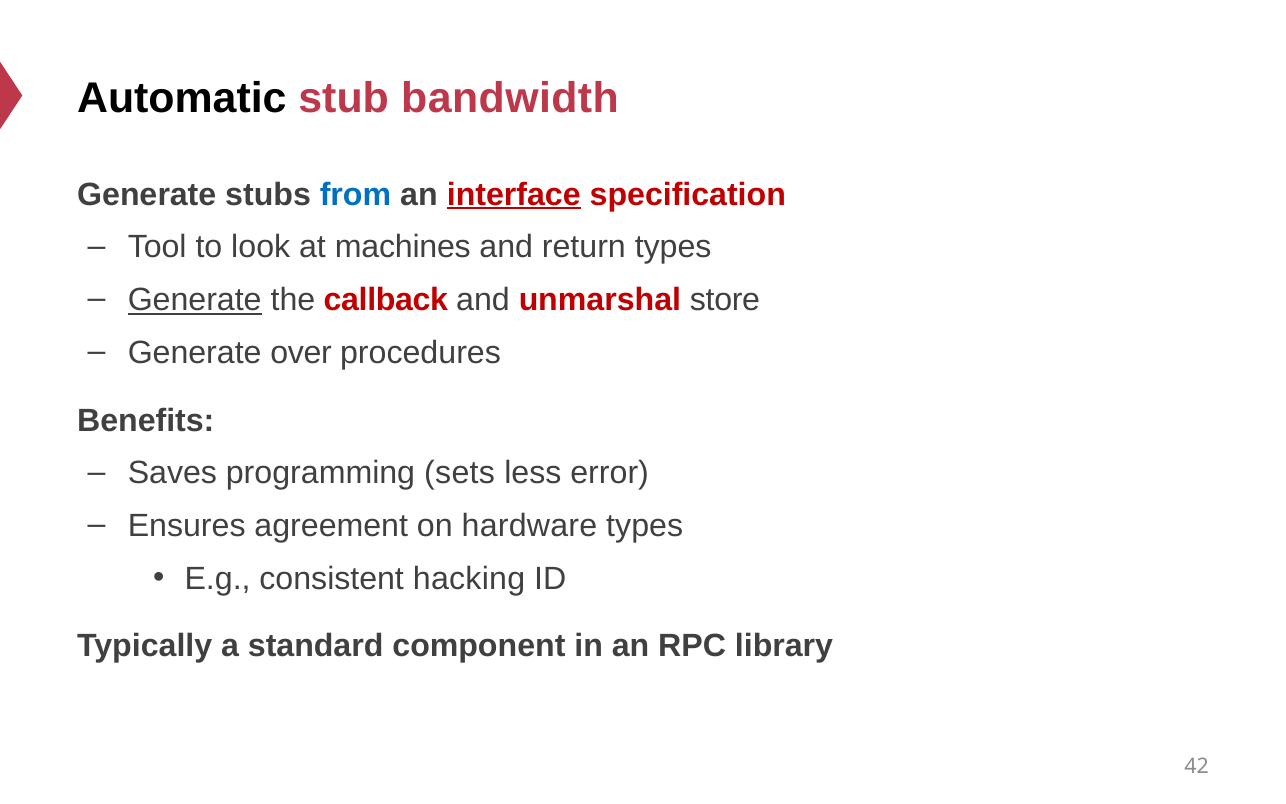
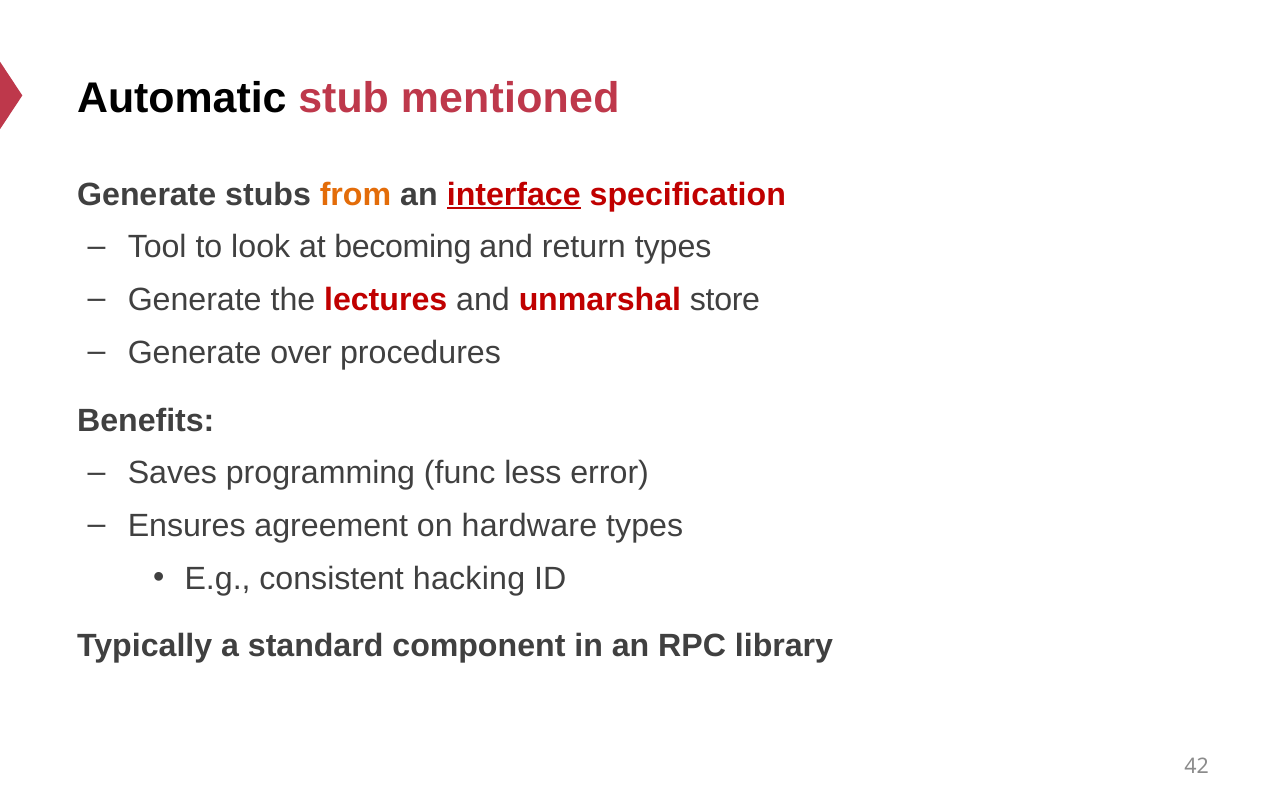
bandwidth: bandwidth -> mentioned
from colour: blue -> orange
machines: machines -> becoming
Generate at (195, 300) underline: present -> none
callback: callback -> lectures
sets: sets -> func
